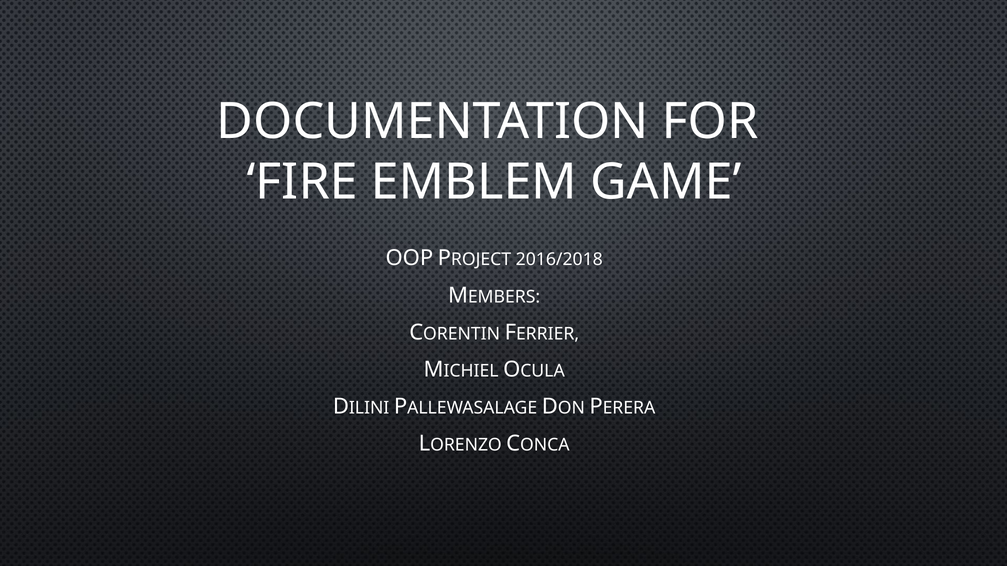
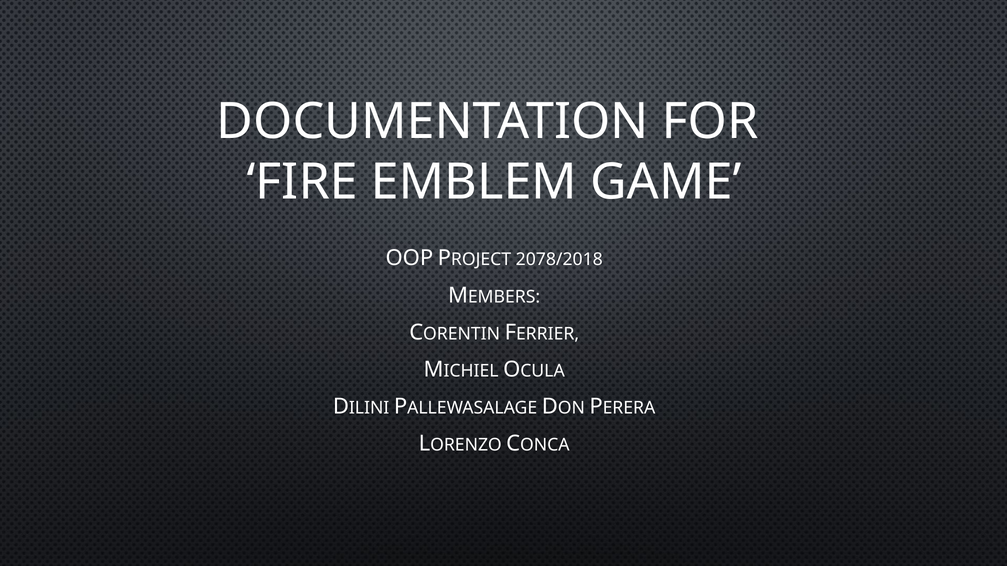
2016/2018: 2016/2018 -> 2078/2018
